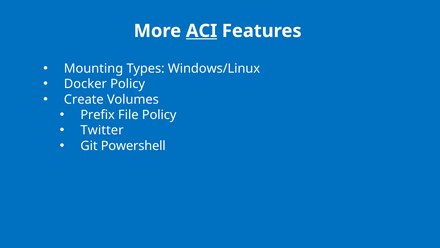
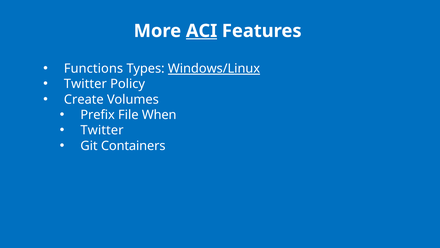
Mounting: Mounting -> Functions
Windows/Linux underline: none -> present
Docker at (85, 84): Docker -> Twitter
File Policy: Policy -> When
Powershell: Powershell -> Containers
